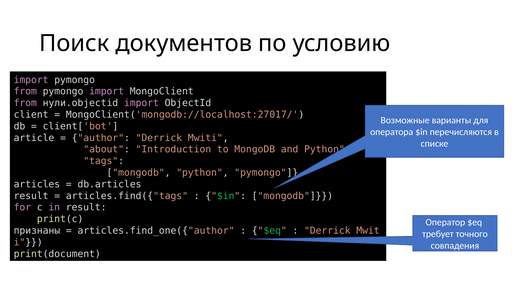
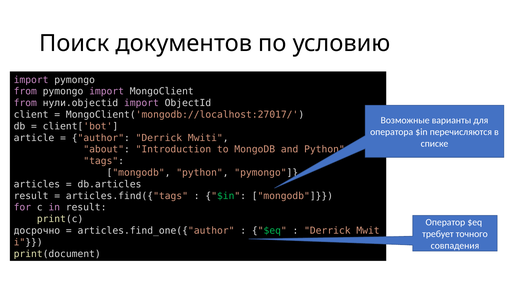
признаны: признаны -> досрочно
